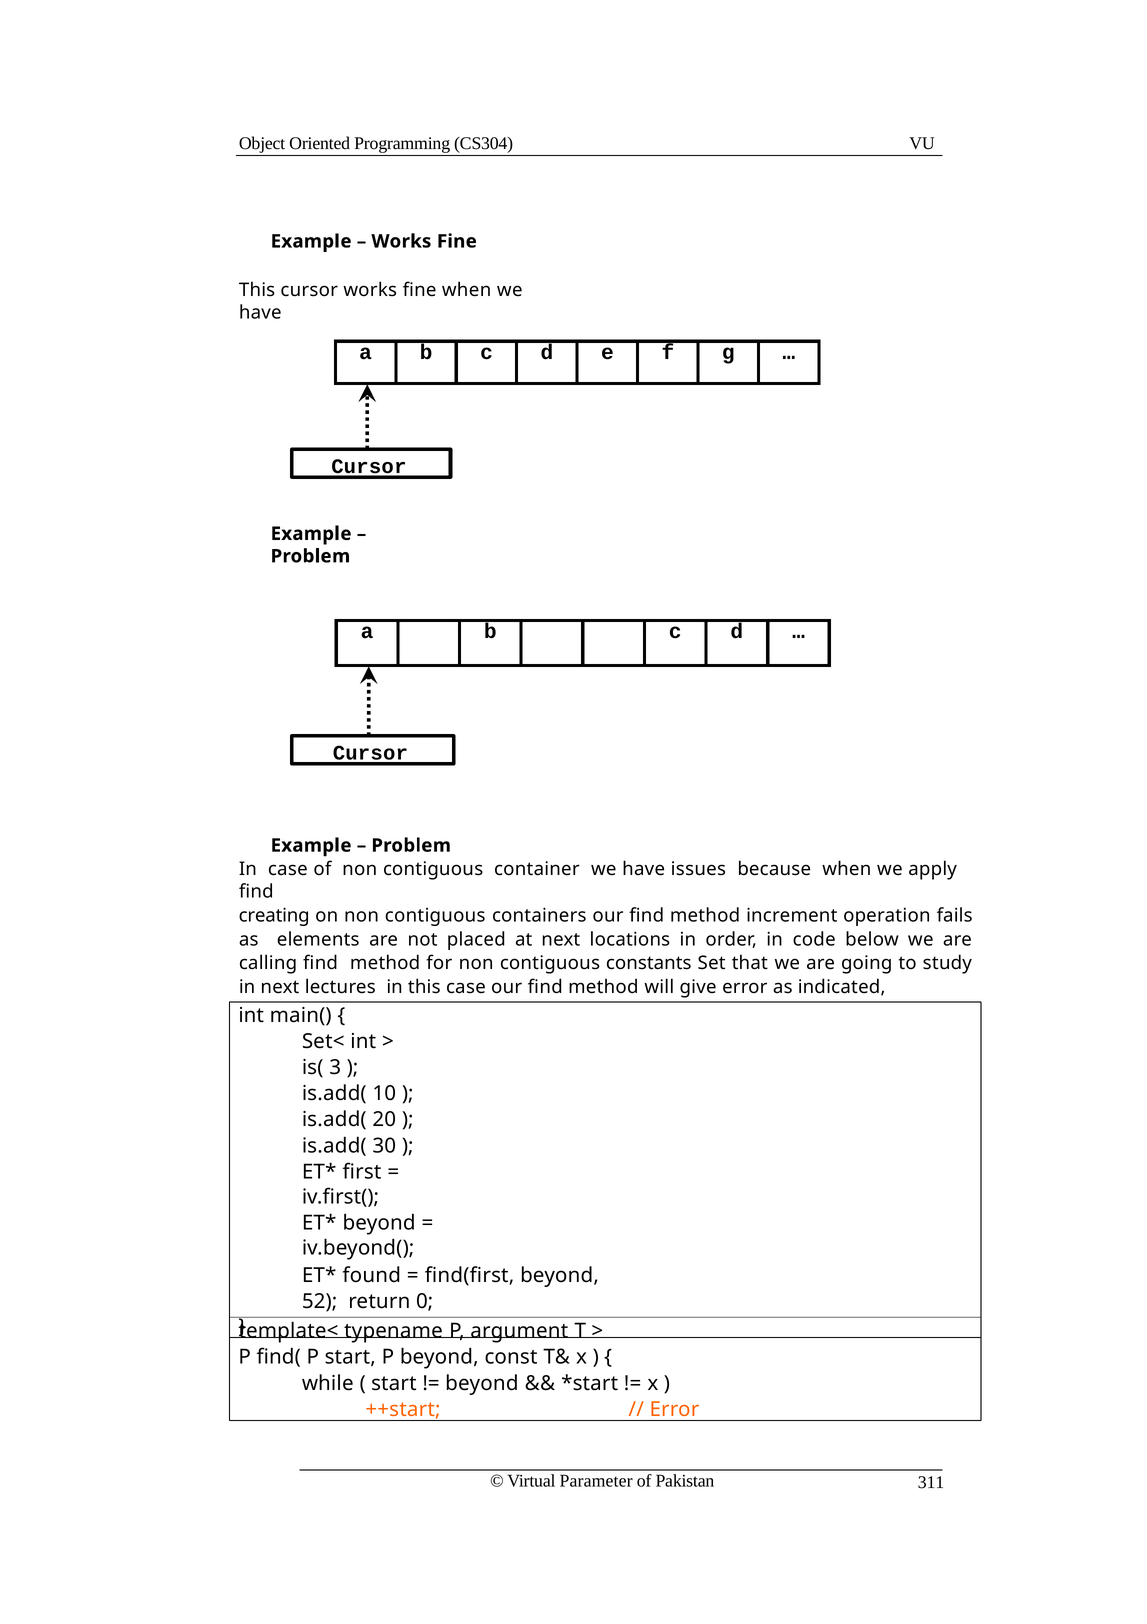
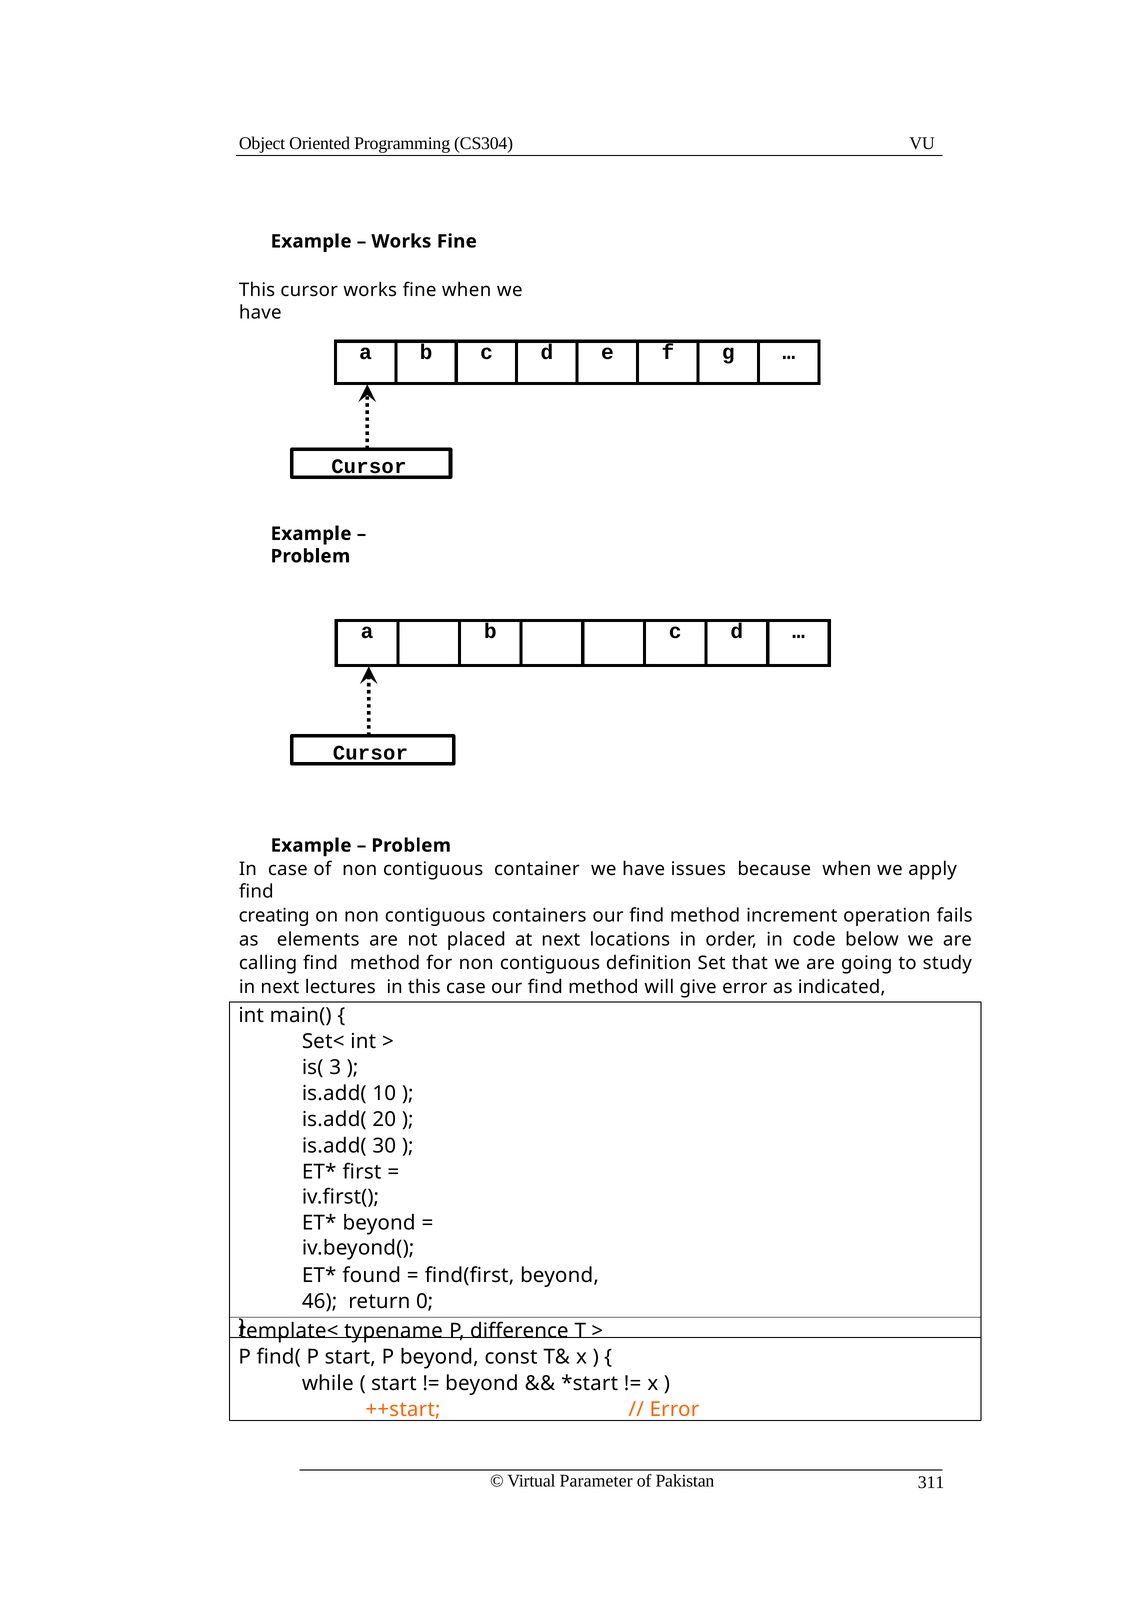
constants: constants -> definition
52: 52 -> 46
argument: argument -> difference
